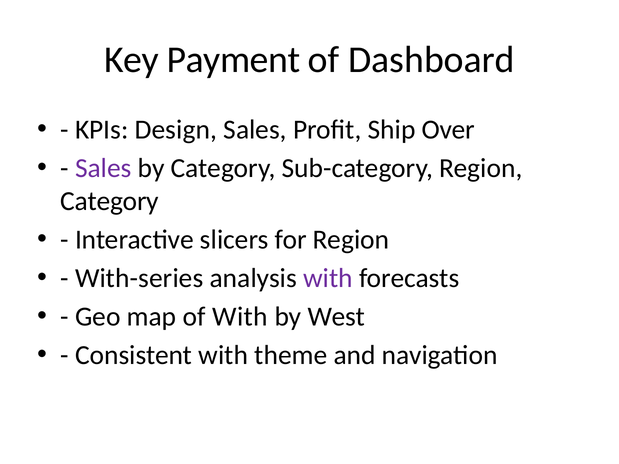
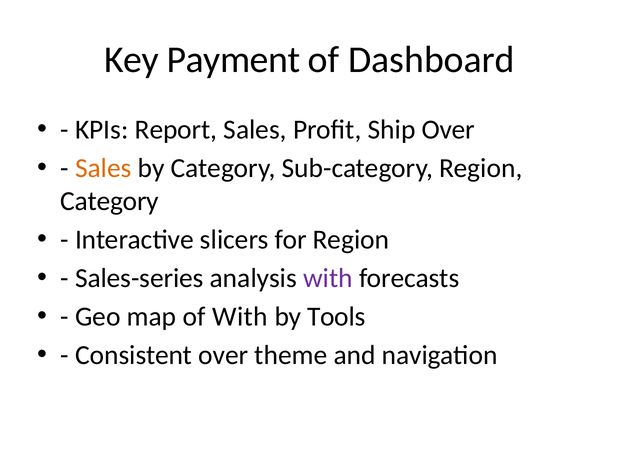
Design: Design -> Report
Sales at (103, 168) colour: purple -> orange
With-series: With-series -> Sales-series
West: West -> Tools
Consistent with: with -> over
